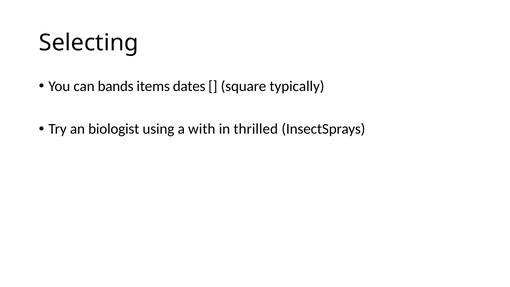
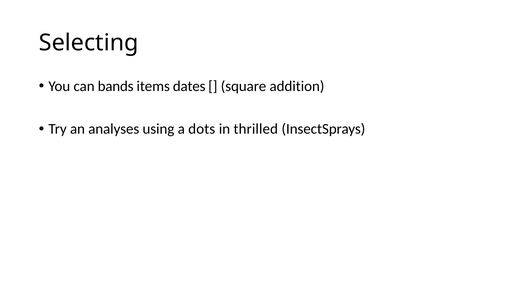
typically: typically -> addition
biologist: biologist -> analyses
with: with -> dots
